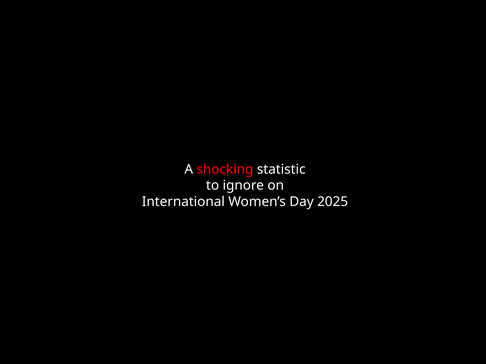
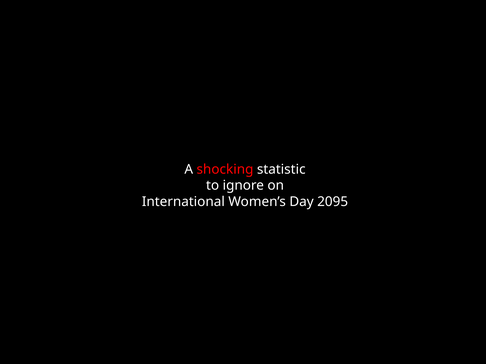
2025: 2025 -> 2095
